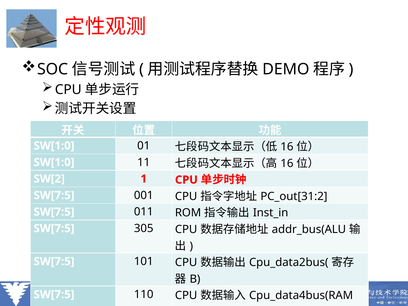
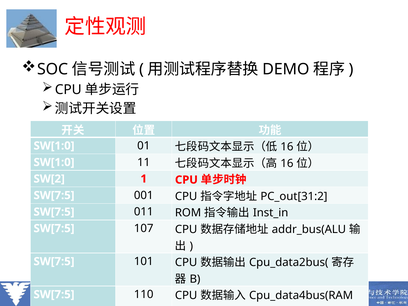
305: 305 -> 107
